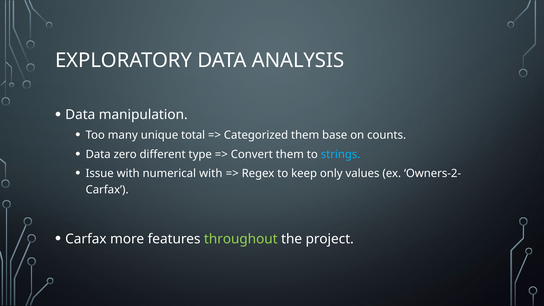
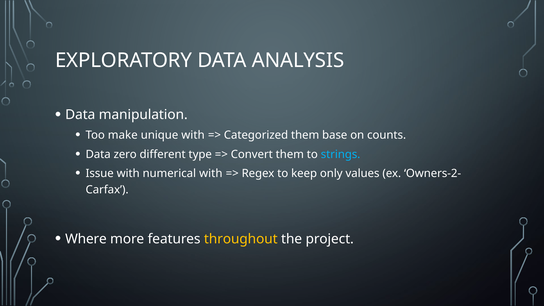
many: many -> make
unique total: total -> with
Carfax at (86, 239): Carfax -> Where
throughout colour: light green -> yellow
